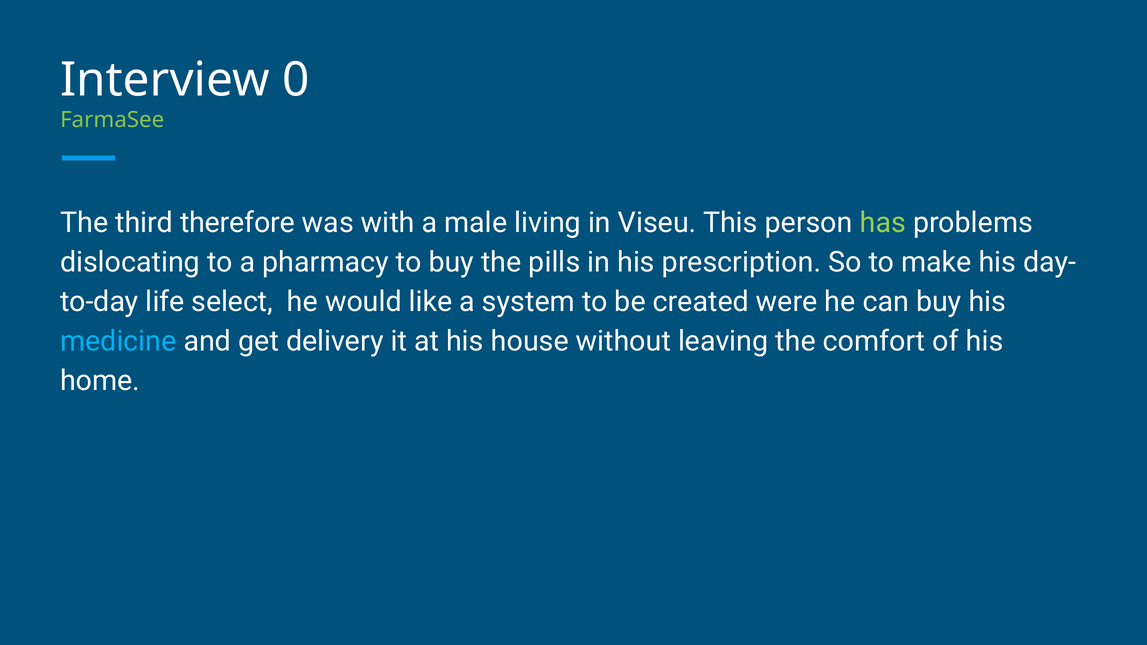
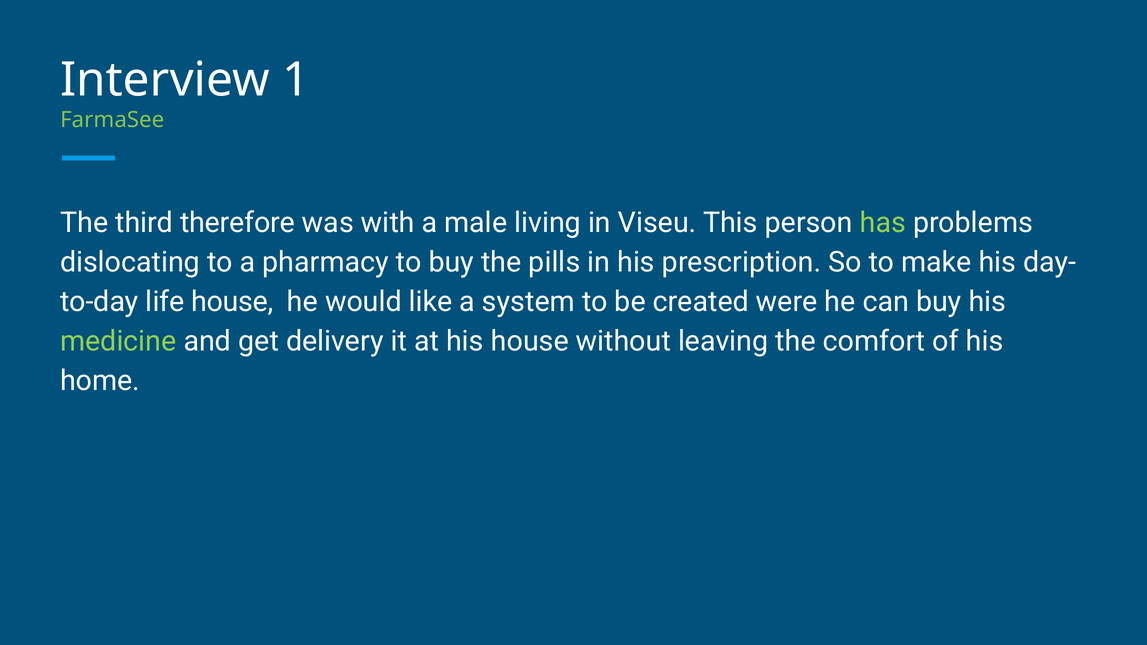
0: 0 -> 1
life select: select -> house
medicine colour: light blue -> light green
